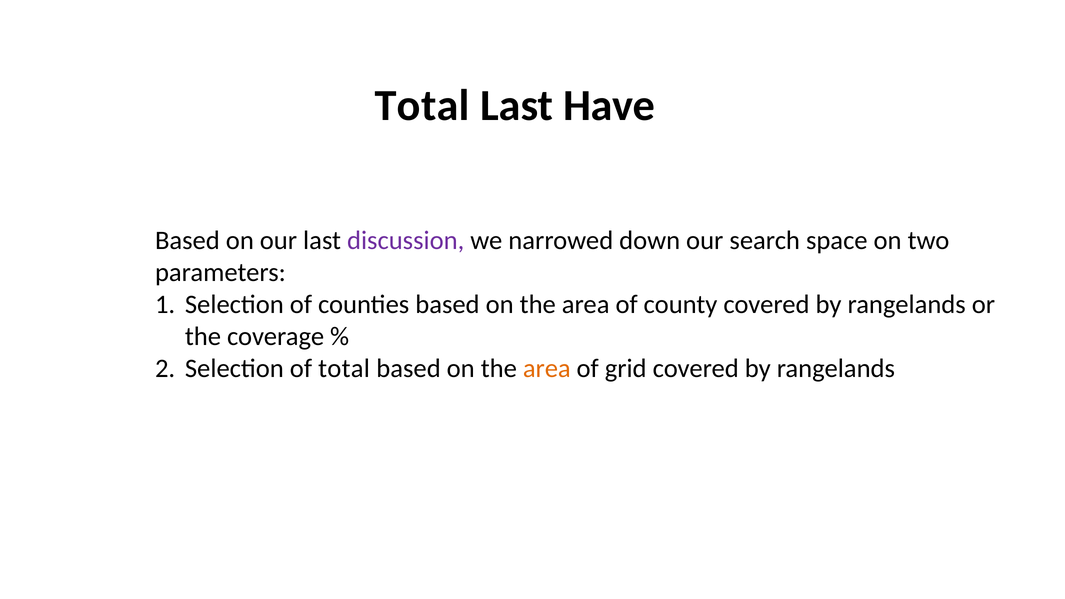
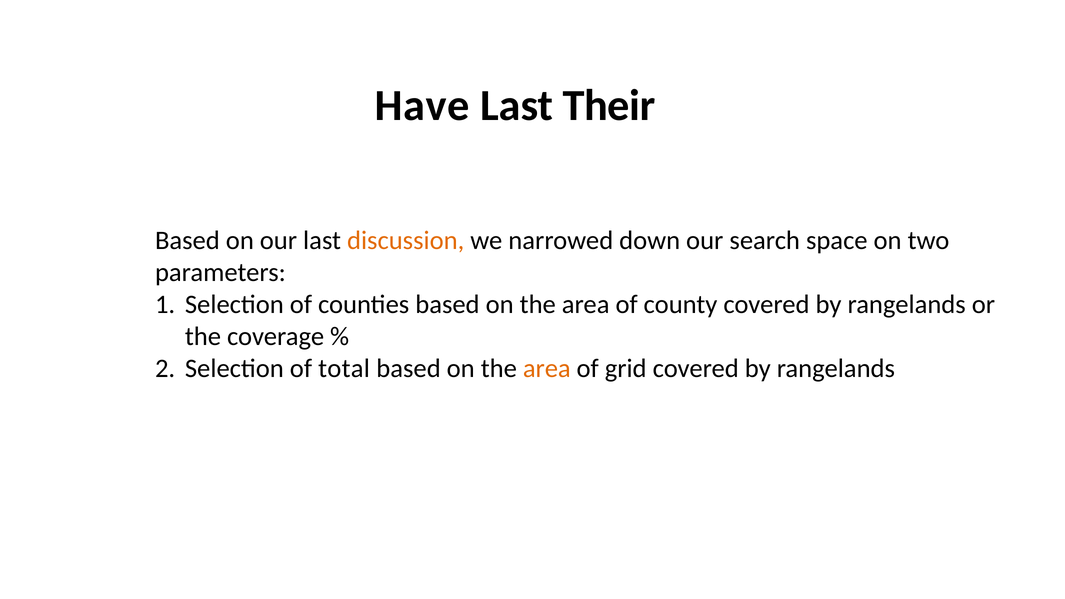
Total at (422, 106): Total -> Have
Have: Have -> Their
discussion colour: purple -> orange
